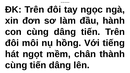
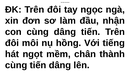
hành: hành -> nhận
